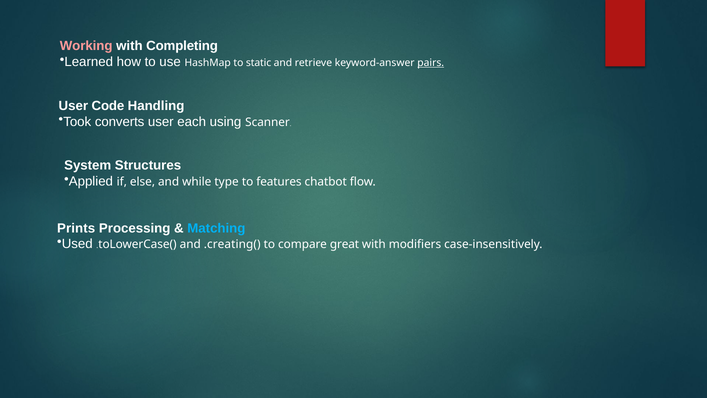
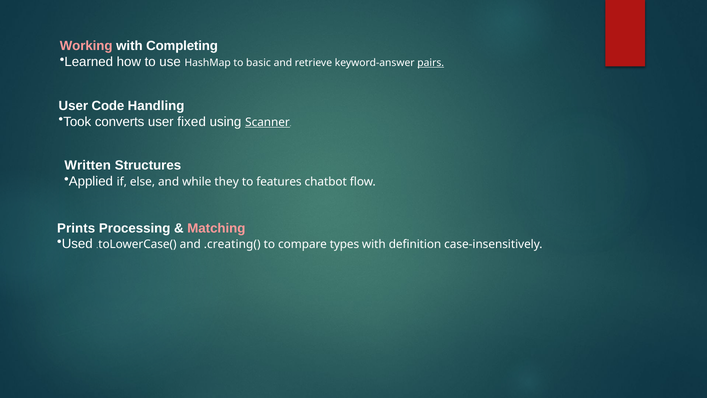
static: static -> basic
each: each -> fixed
Scanner underline: none -> present
System: System -> Written
type: type -> they
Matching colour: light blue -> pink
great: great -> types
modifiers: modifiers -> definition
